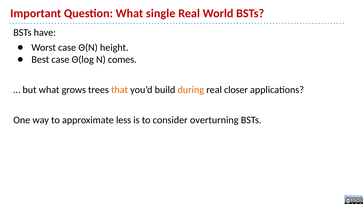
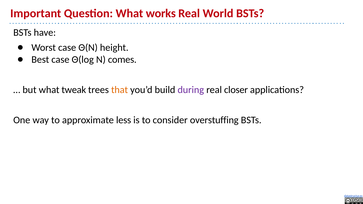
single: single -> works
grows: grows -> tweak
during colour: orange -> purple
overturning: overturning -> overstuffing
